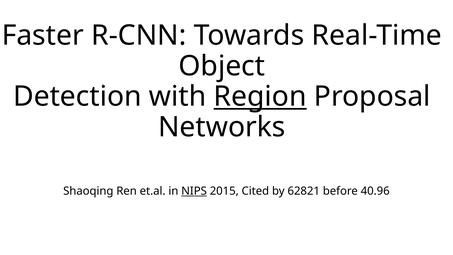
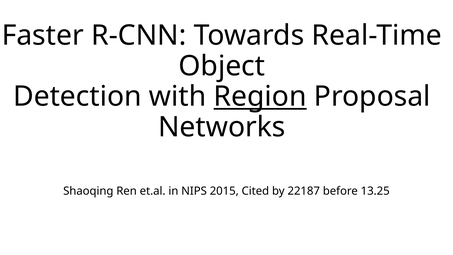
NIPS underline: present -> none
62821: 62821 -> 22187
40.96: 40.96 -> 13.25
